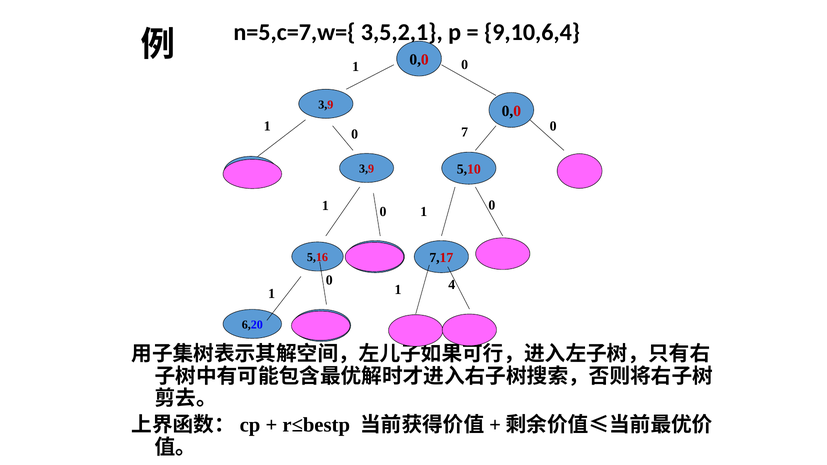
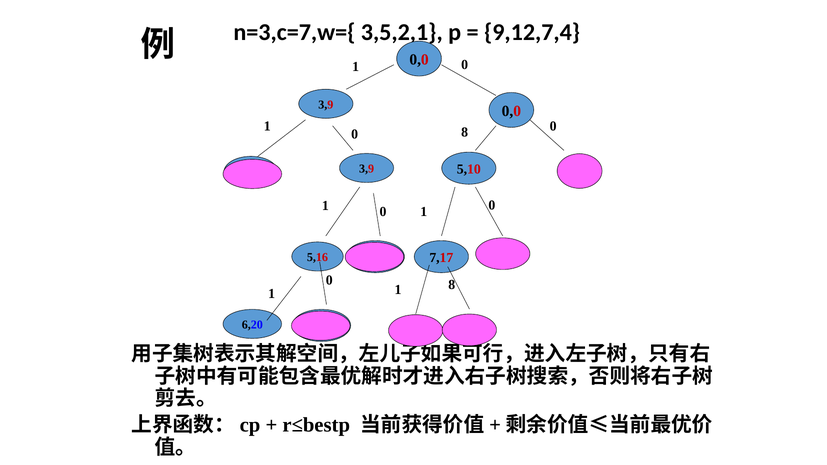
n=5,c=7,w={: n=5,c=7,w={ -> n=3,c=7,w={
9,10,6,4: 9,10,6,4 -> 9,12,7,4
7 at (465, 132): 7 -> 8
4 at (452, 285): 4 -> 8
